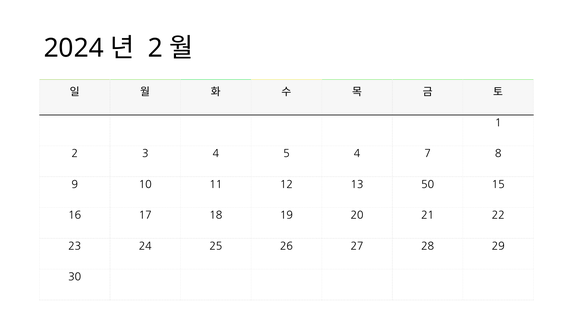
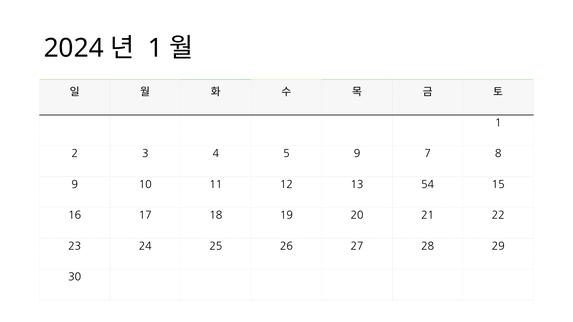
2 at (155, 48): 2 -> 1
5 4: 4 -> 9
50: 50 -> 54
